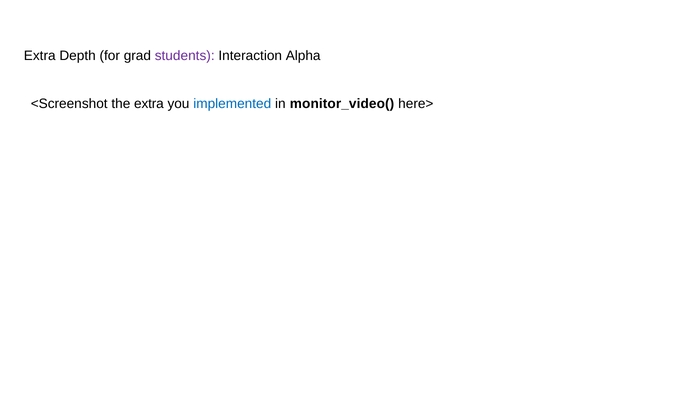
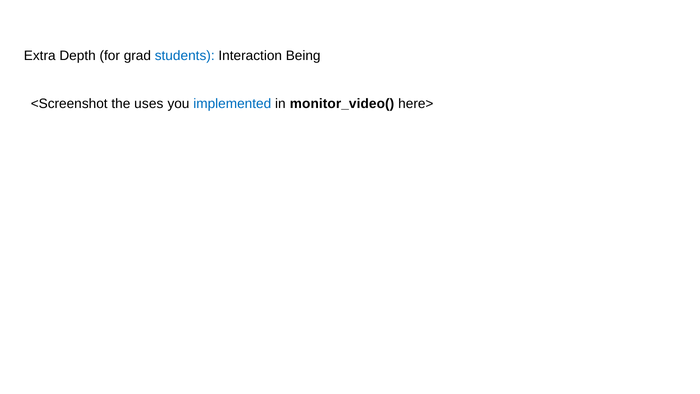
students colour: purple -> blue
Alpha: Alpha -> Being
the extra: extra -> uses
